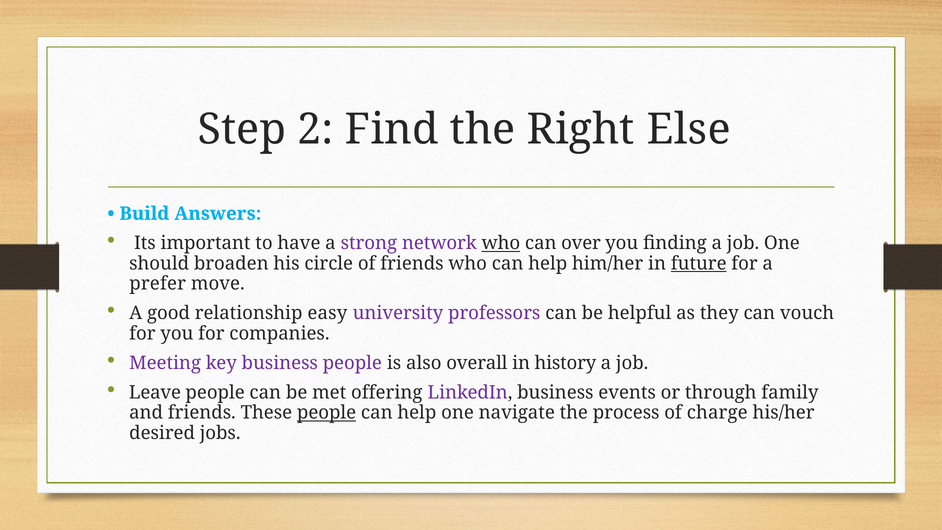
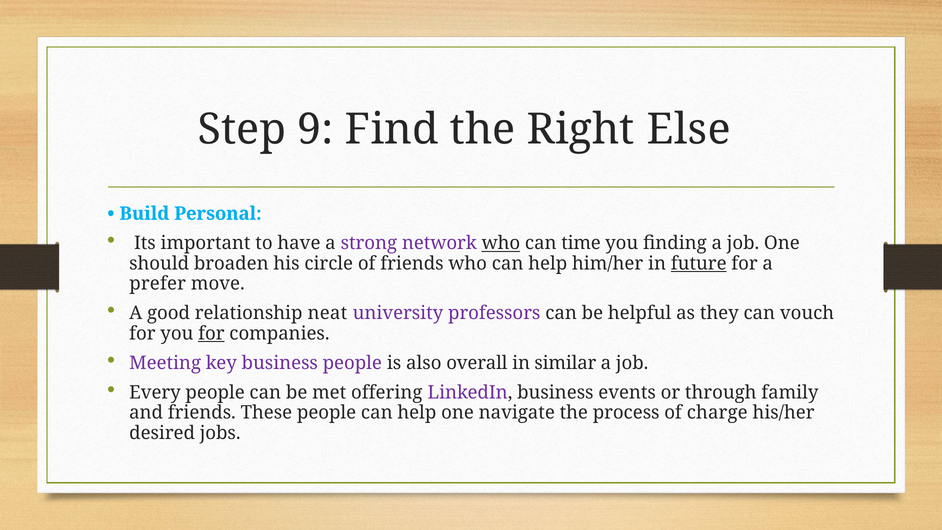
2: 2 -> 9
Answers: Answers -> Personal
over: over -> time
easy: easy -> neat
for at (211, 333) underline: none -> present
history: history -> similar
Leave: Leave -> Every
people at (327, 413) underline: present -> none
